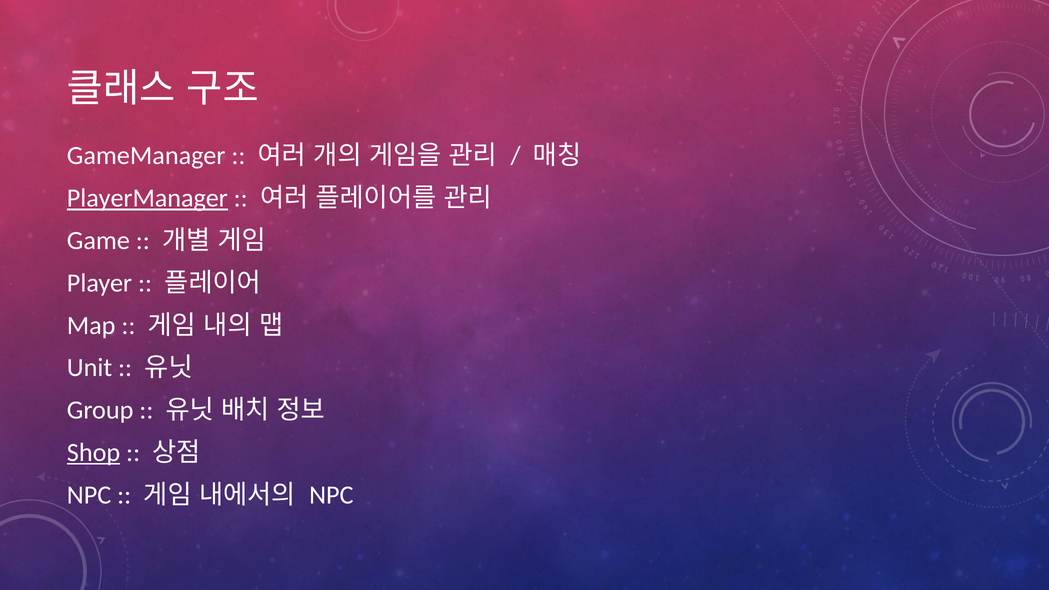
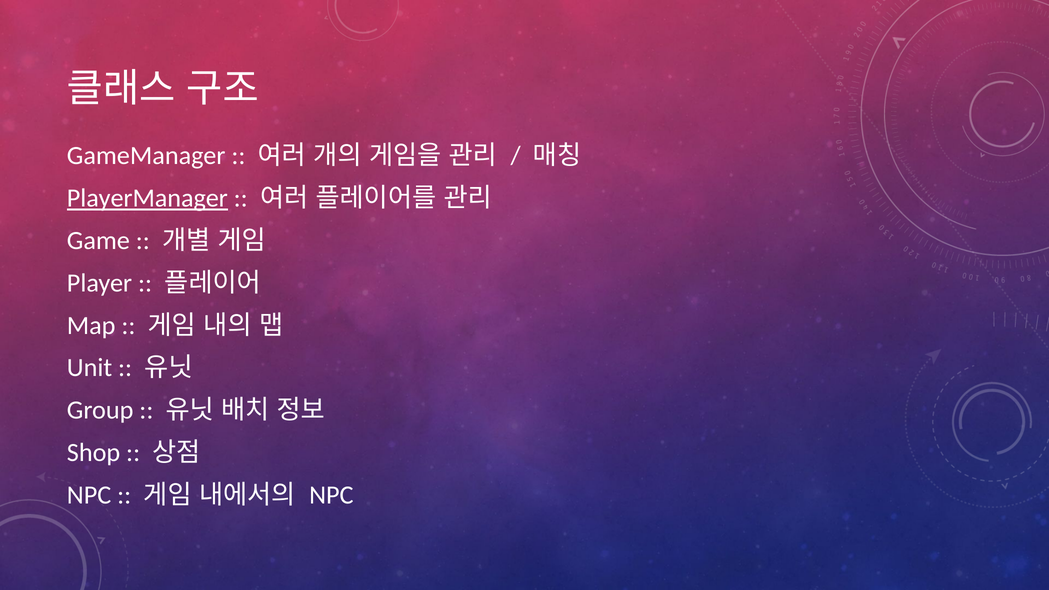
Shop underline: present -> none
